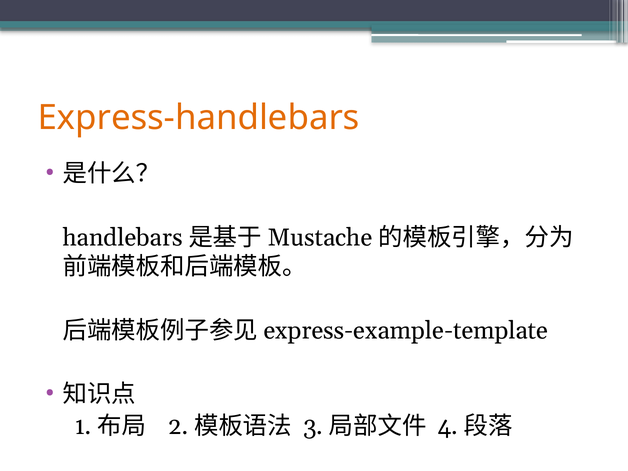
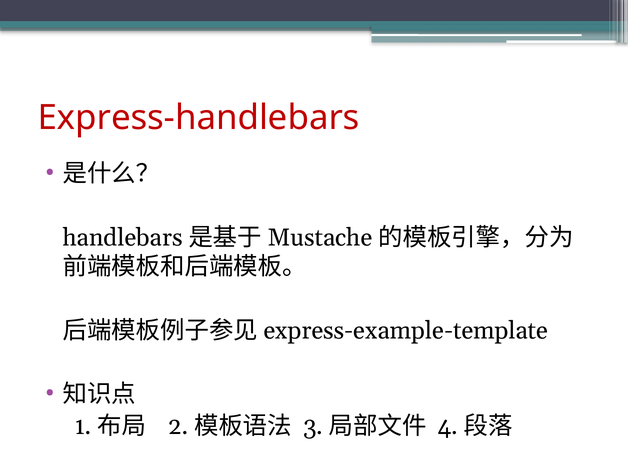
Express-handlebars colour: orange -> red
